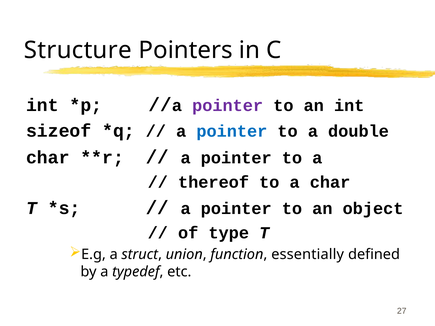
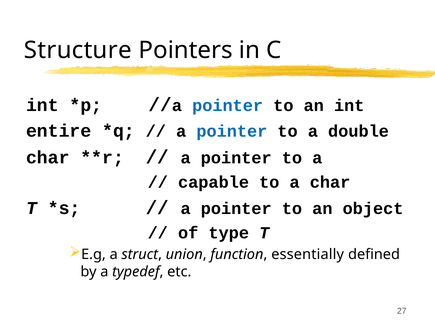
pointer at (228, 106) colour: purple -> blue
sizeof: sizeof -> entire
thereof: thereof -> capable
